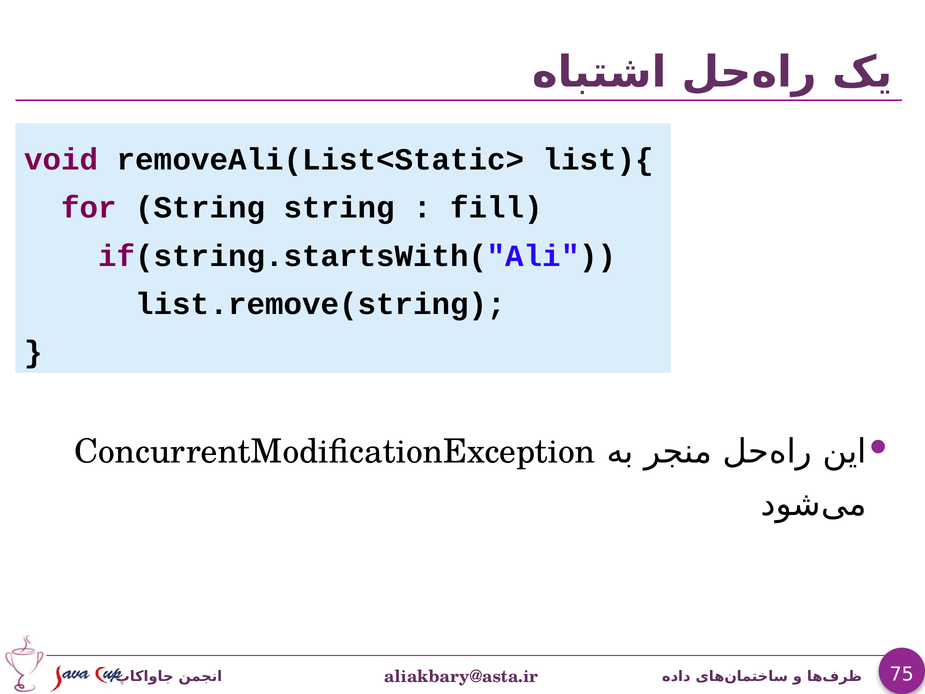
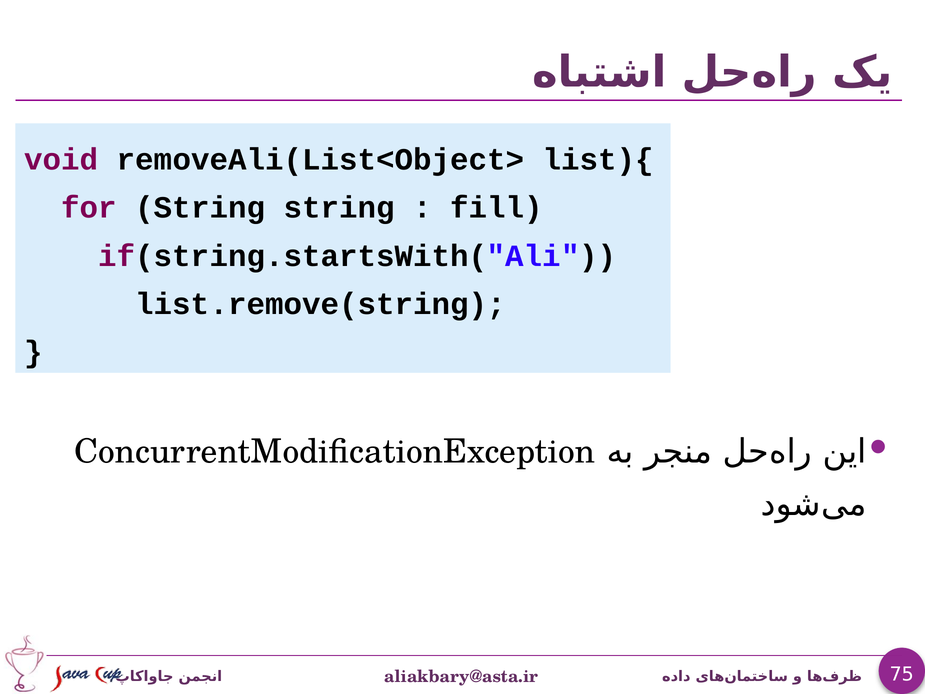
removeAli(List<Static>: removeAli(List<Static> -> removeAli(List<Object>
